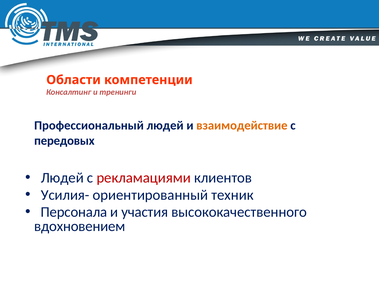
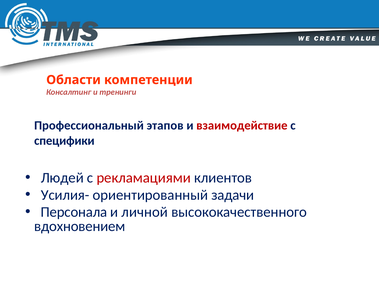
Профессиональный людей: людей -> этапов
взаимодействие colour: orange -> red
передовых: передовых -> специфики
техник: техник -> задачи
участия: участия -> личной
